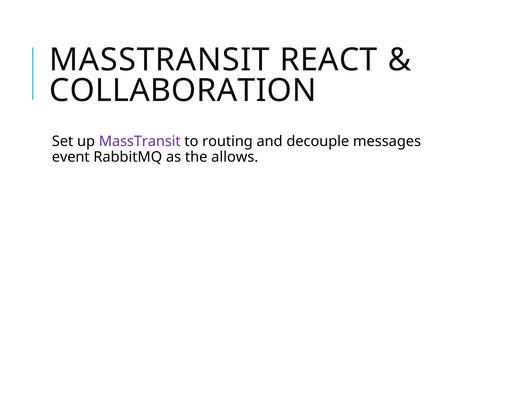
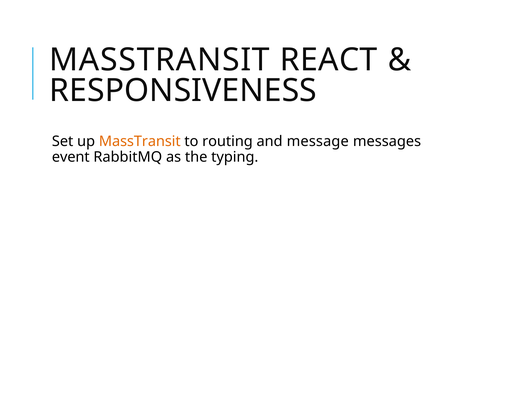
COLLABORATION: COLLABORATION -> RESPONSIVENESS
MassTransit at (140, 141) colour: purple -> orange
decouple: decouple -> message
allows: allows -> typing
